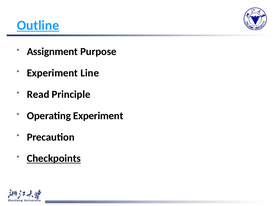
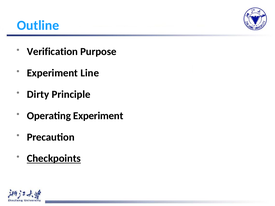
Outline underline: present -> none
Assignment: Assignment -> Verification
Read: Read -> Dirty
